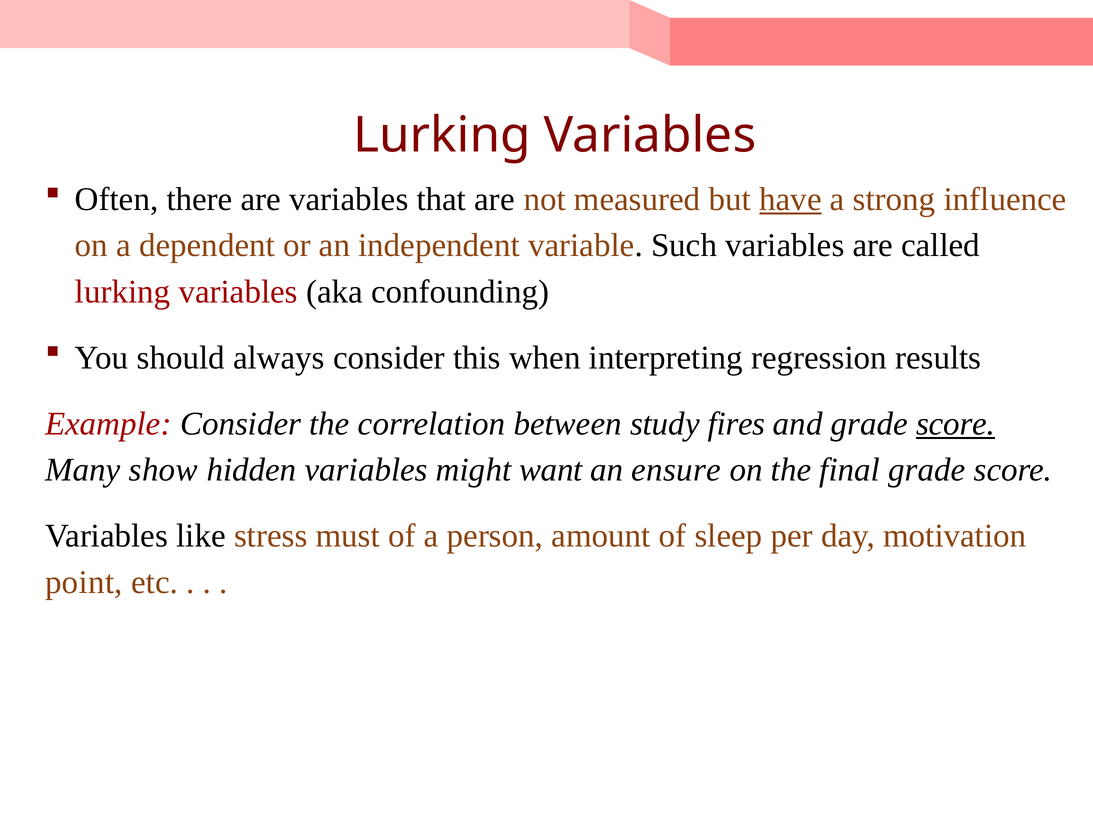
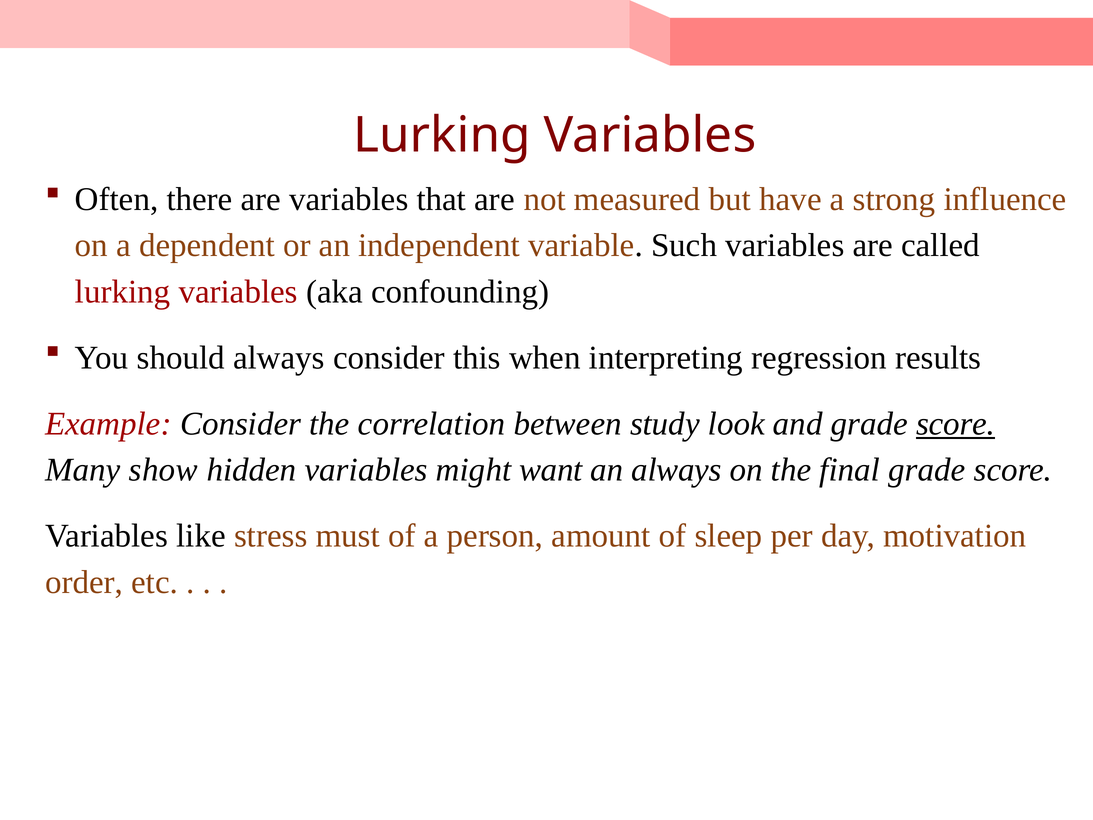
have underline: present -> none
fires: fires -> look
an ensure: ensure -> always
point: point -> order
